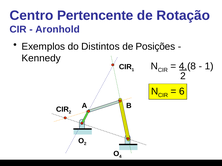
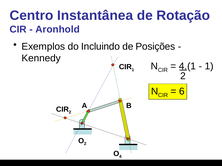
Pertencente: Pertencente -> Instantânea
Distintos: Distintos -> Incluindo
4.(8: 4.(8 -> 4.(1
